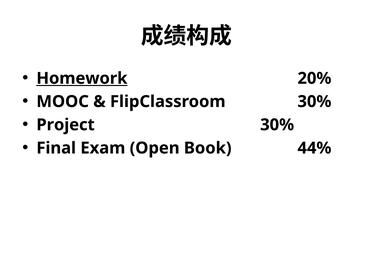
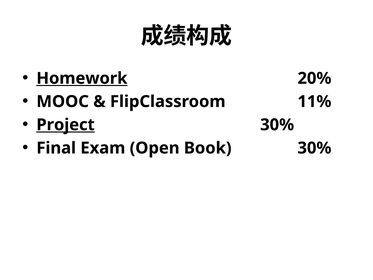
FlipClassroom 30%: 30% -> 11%
Project underline: none -> present
Book 44%: 44% -> 30%
